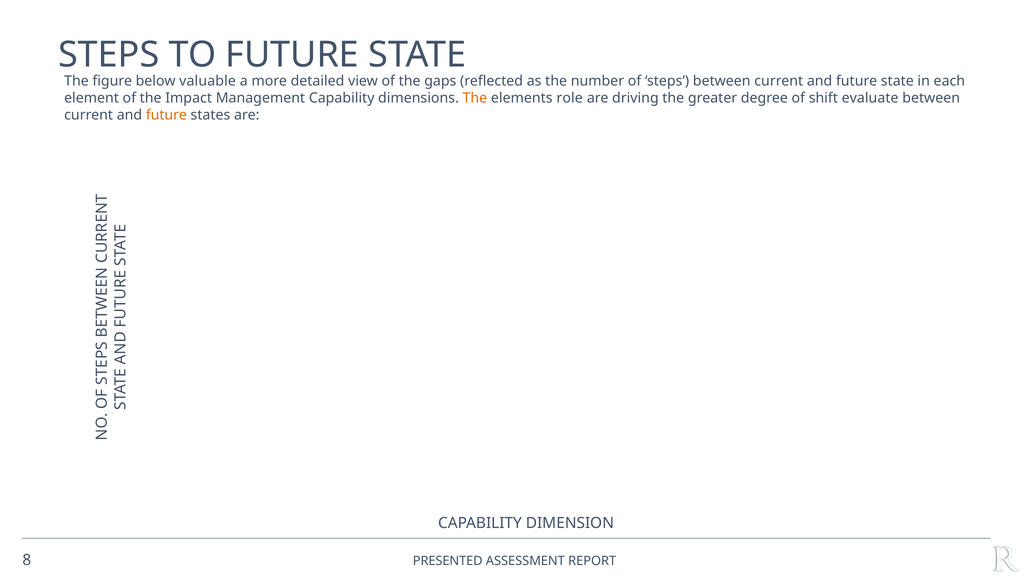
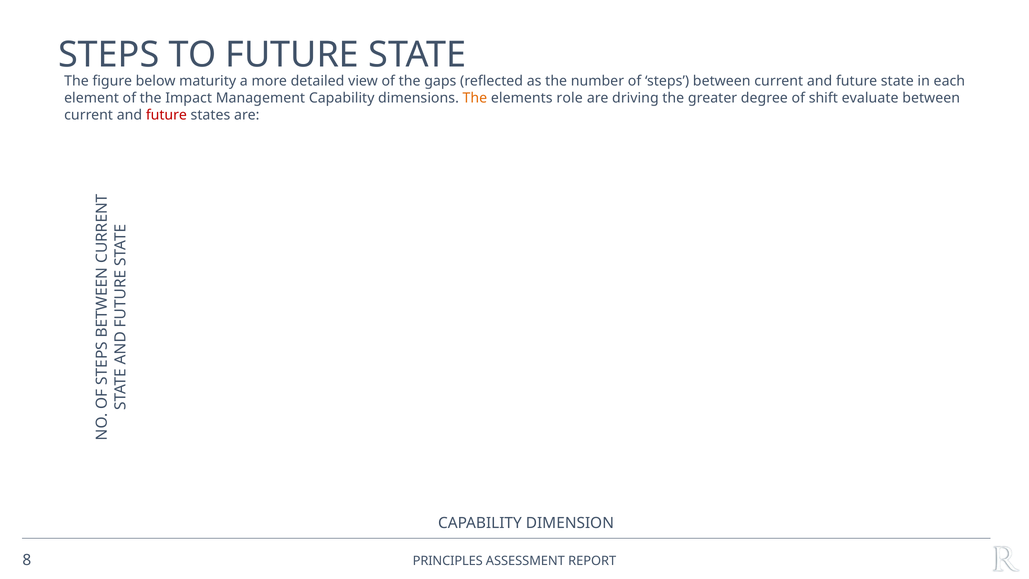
valuable: valuable -> maturity
future at (166, 115) colour: orange -> red
PRESENTED: PRESENTED -> PRINCIPLES
